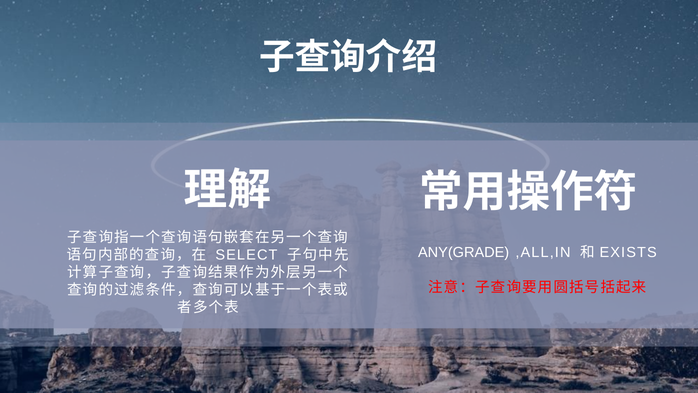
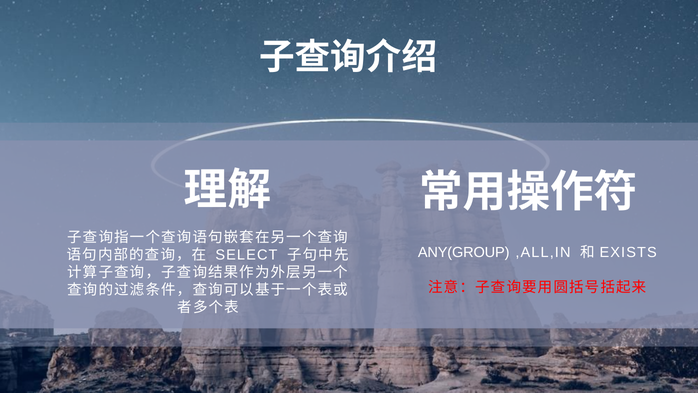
ANY(GRADE: ANY(GRADE -> ANY(GROUP
